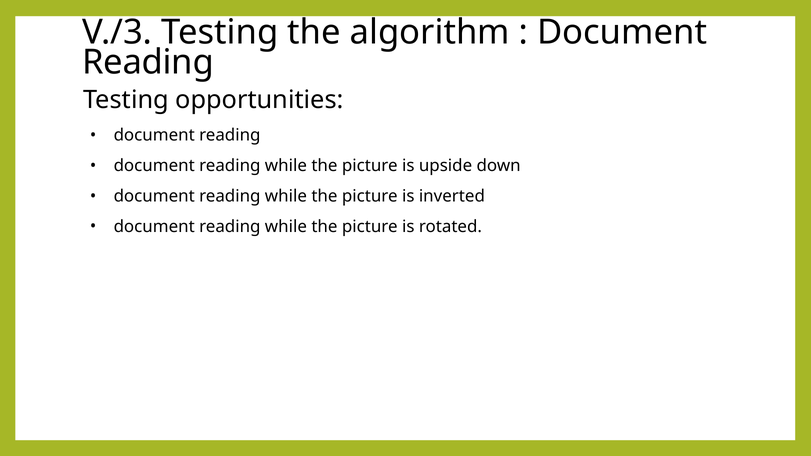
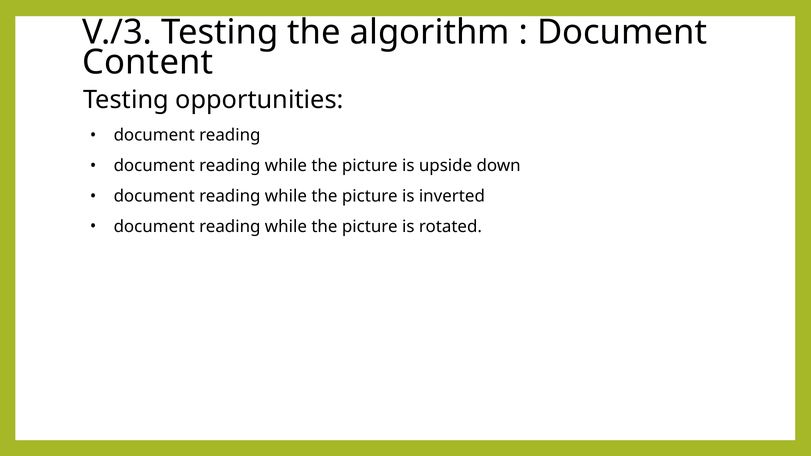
Reading at (148, 62): Reading -> Content
